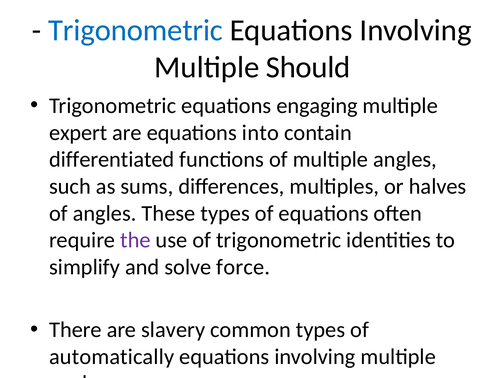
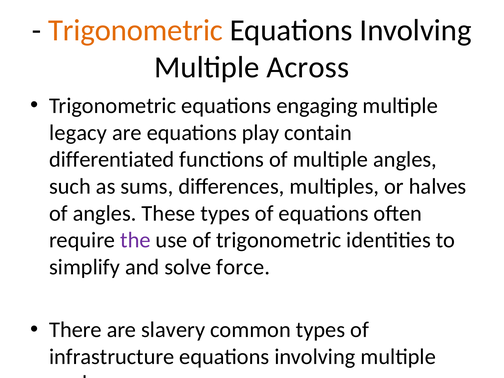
Trigonometric at (135, 30) colour: blue -> orange
Should: Should -> Across
expert: expert -> legacy
equations into: into -> play
automatically: automatically -> infrastructure
